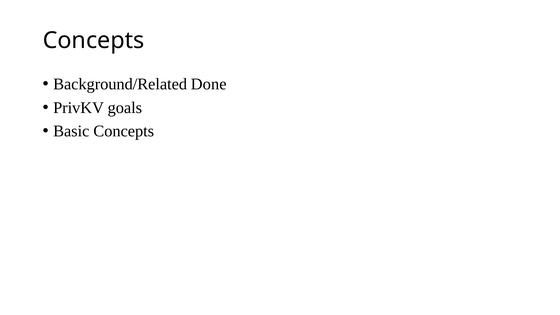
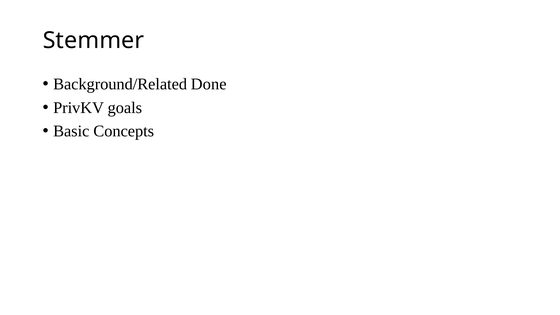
Concepts at (94, 40): Concepts -> Stemmer
